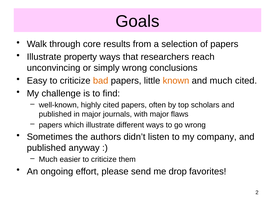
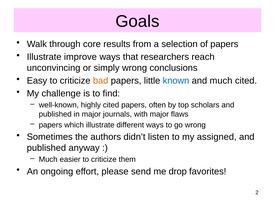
property: property -> improve
known colour: orange -> blue
company: company -> assigned
